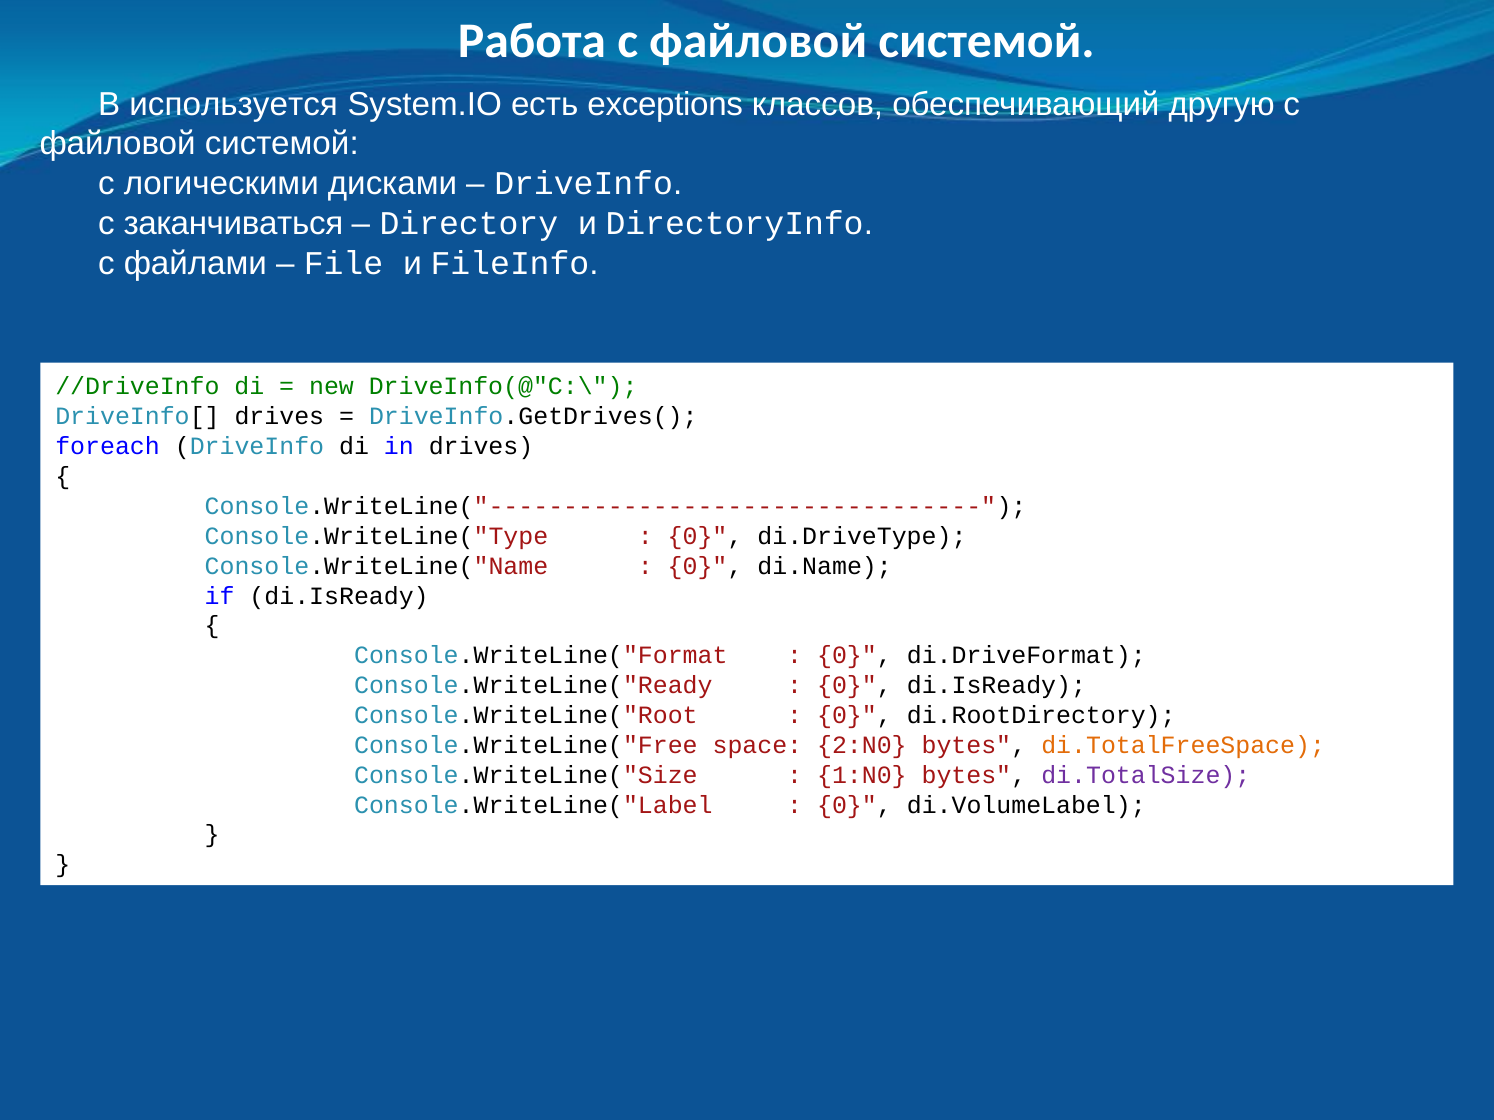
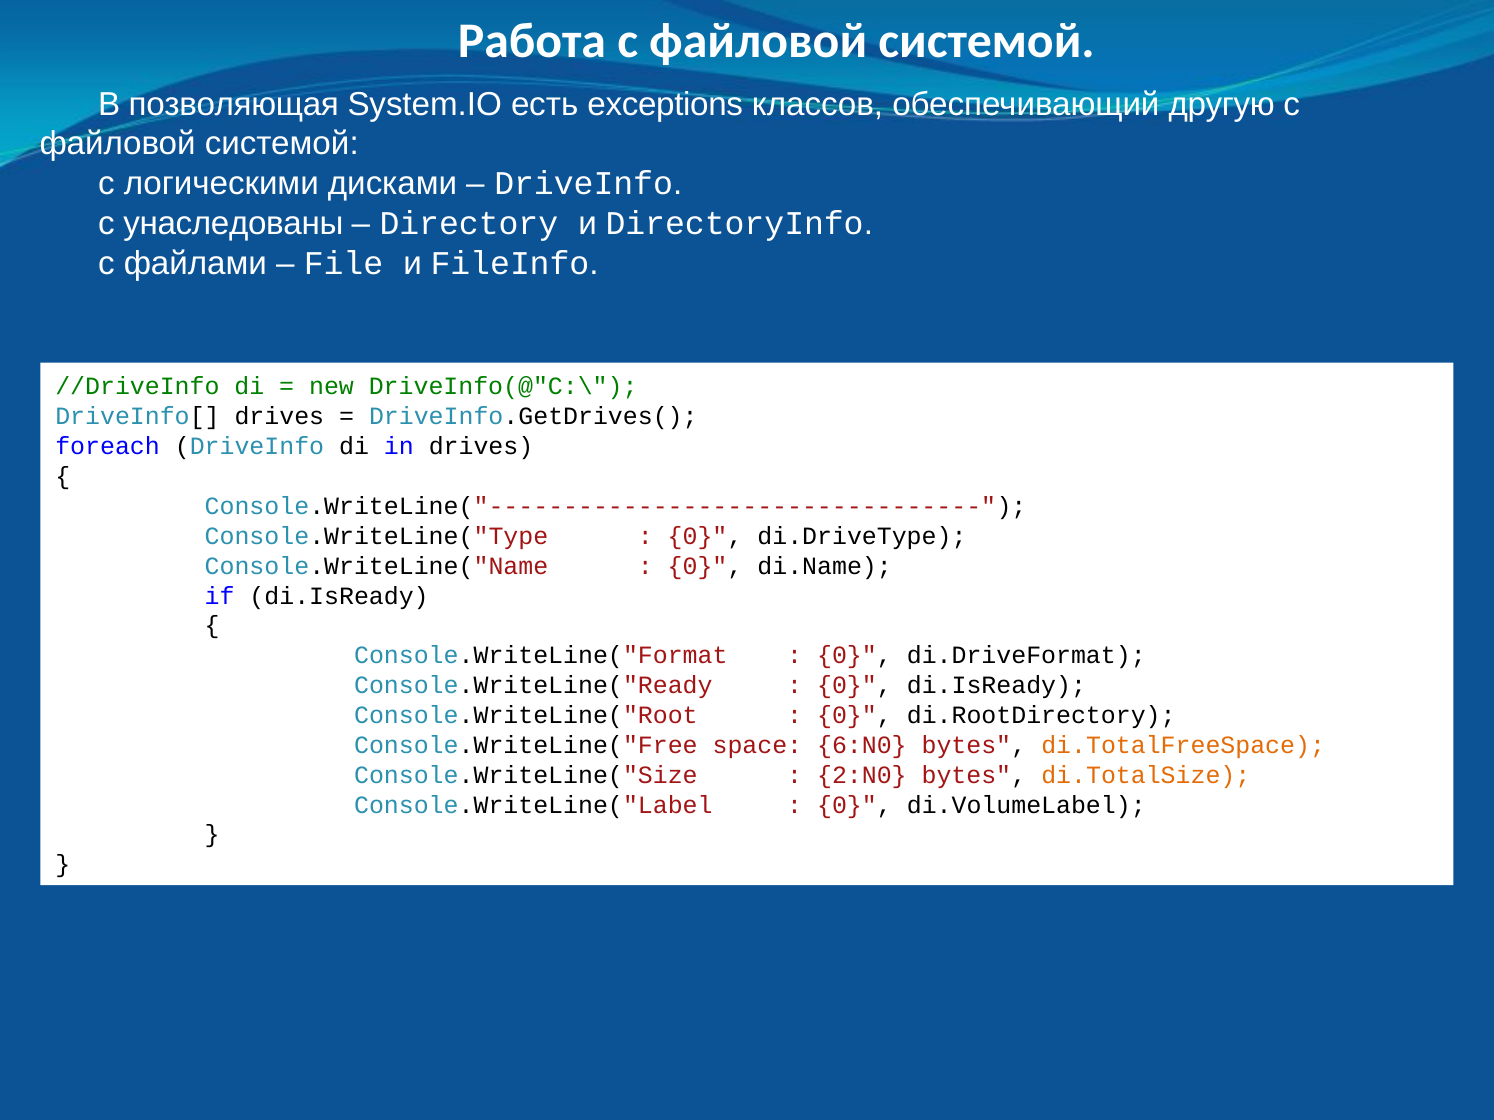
используется: используется -> позволяющая
заканчиваться: заканчиваться -> унаследованы
2:N0: 2:N0 -> 6:N0
1:N0: 1:N0 -> 2:N0
di.TotalSize colour: purple -> orange
